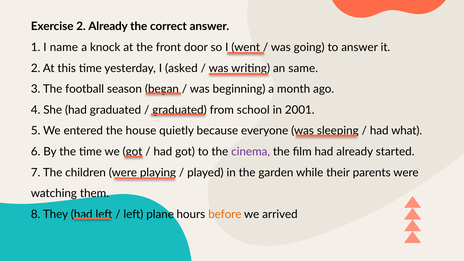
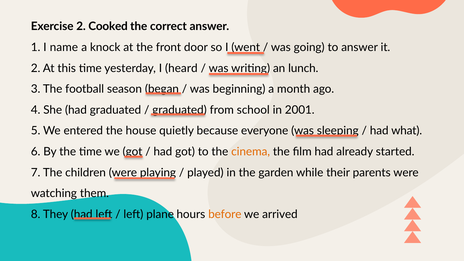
2 Already: Already -> Cooked
asked: asked -> heard
same: same -> lunch
cinema colour: purple -> orange
